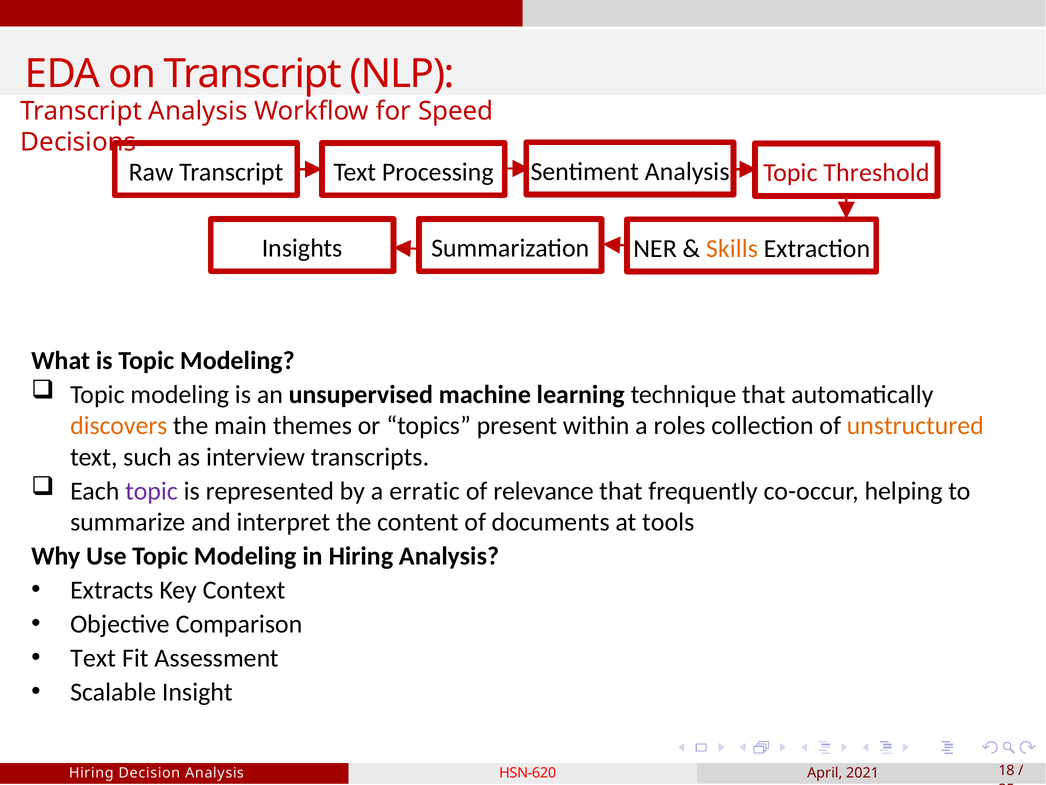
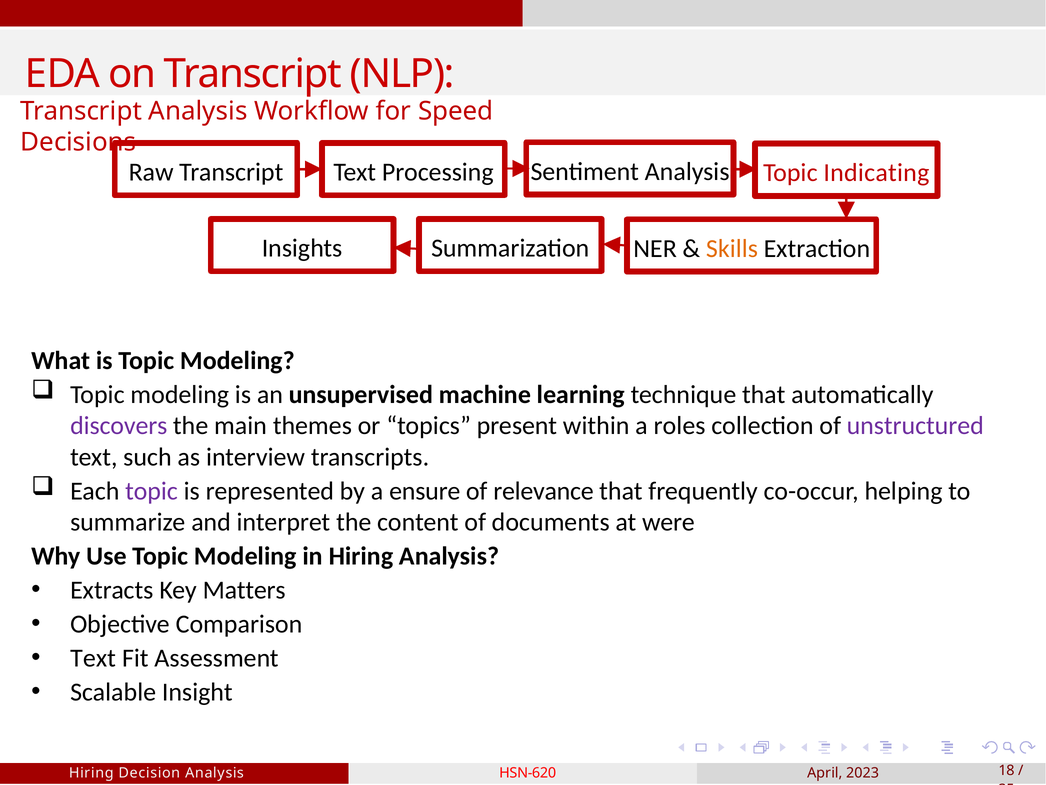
Threshold: Threshold -> Indicating
discovers colour: orange -> purple
unstructured colour: orange -> purple
erratic: erratic -> ensure
tools: tools -> were
Context: Context -> Matters
2021: 2021 -> 2023
